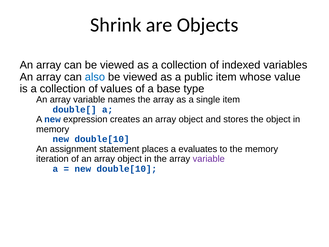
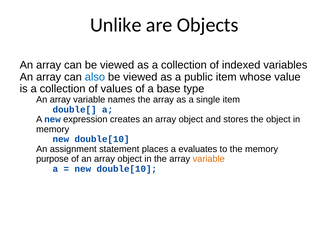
Shrink: Shrink -> Unlike
iteration: iteration -> purpose
variable at (209, 159) colour: purple -> orange
